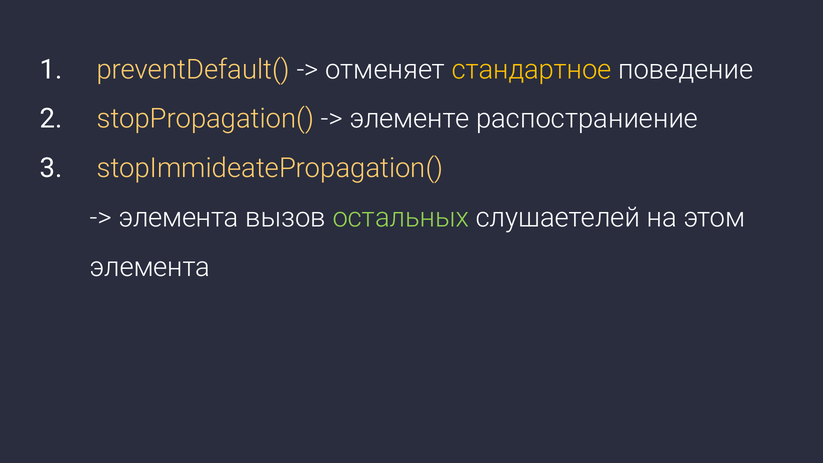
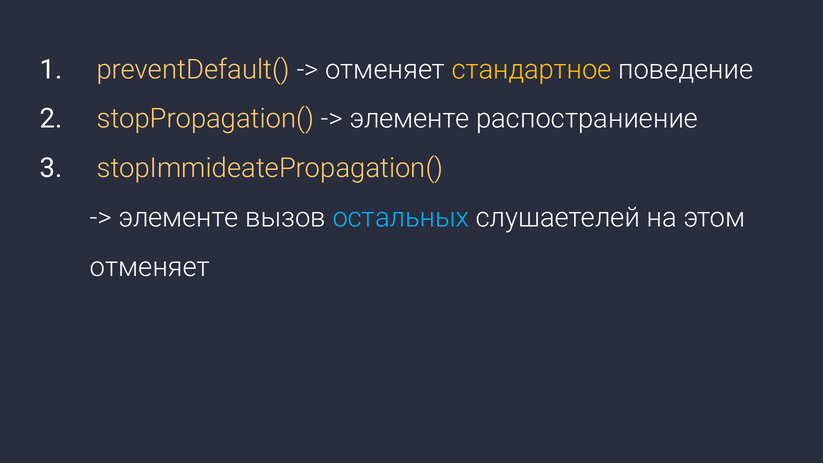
элемента at (179, 218): элемента -> элементе
остальных colour: light green -> light blue
элемента at (150, 267): элемента -> отменяет
